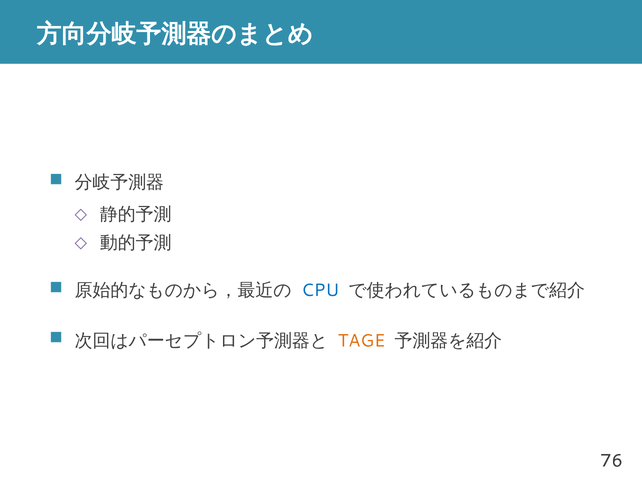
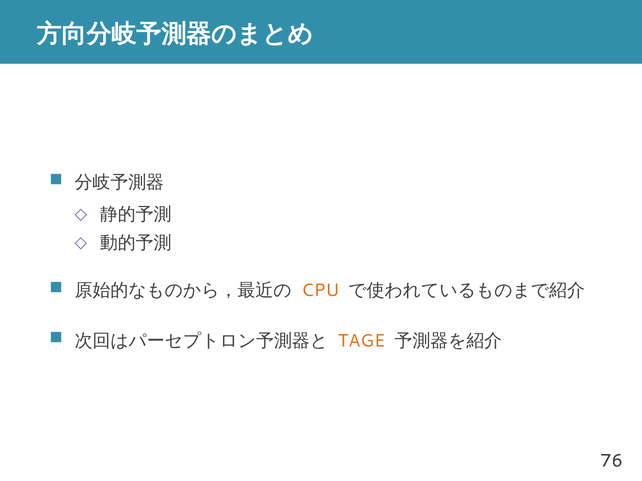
CPU colour: blue -> orange
